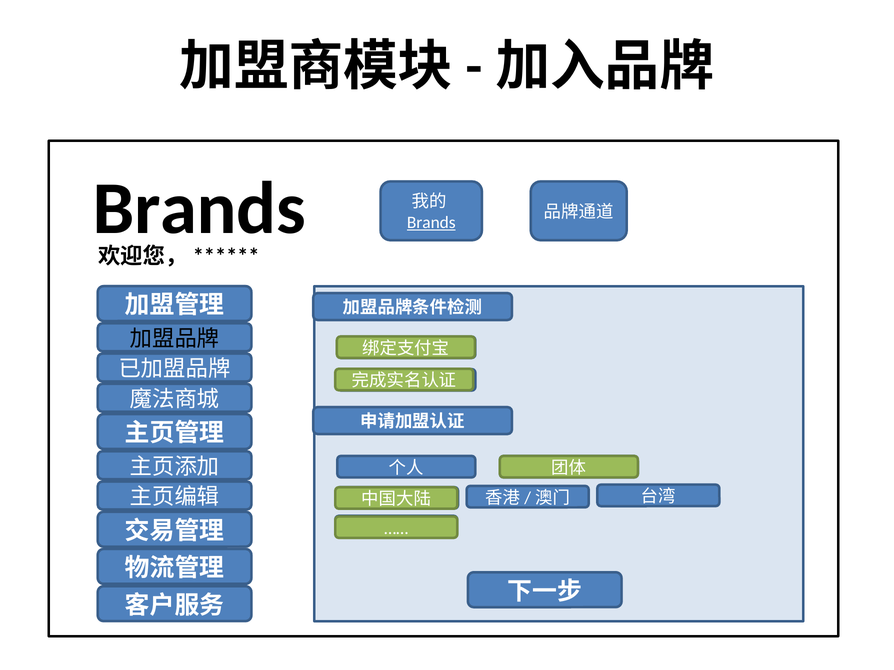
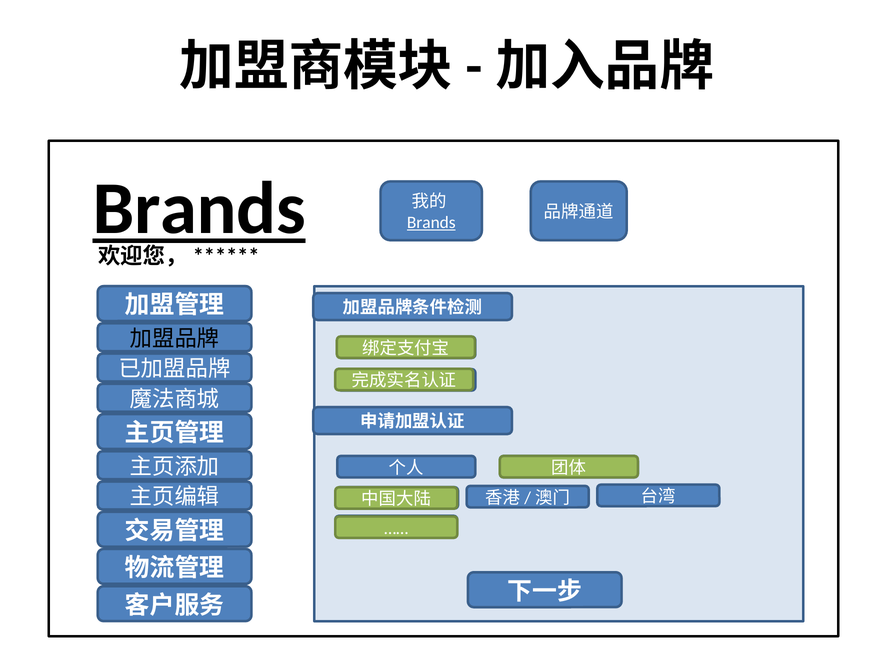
Brands at (199, 209) underline: none -> present
